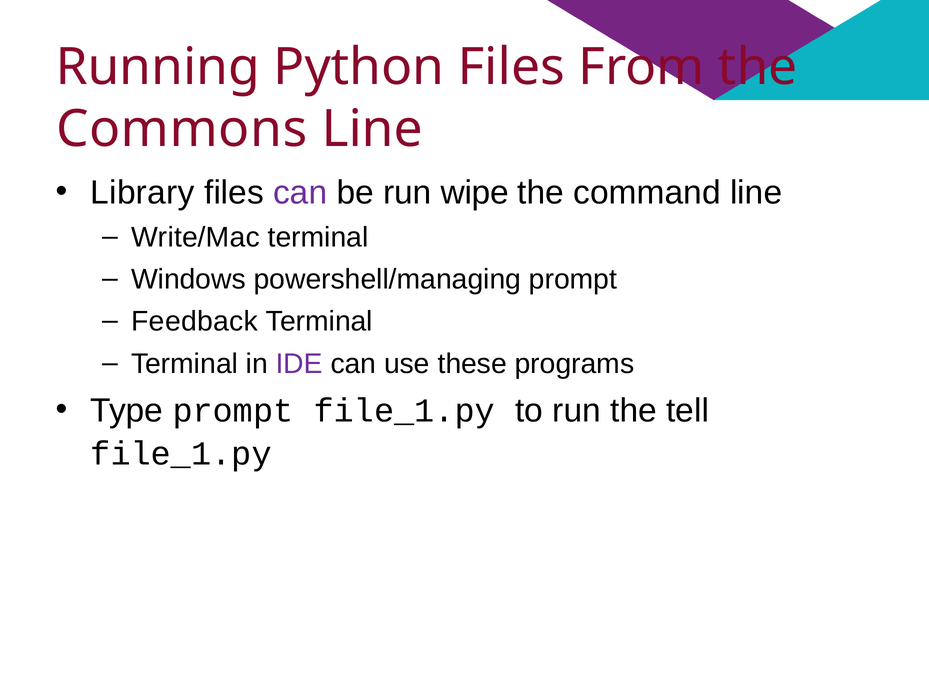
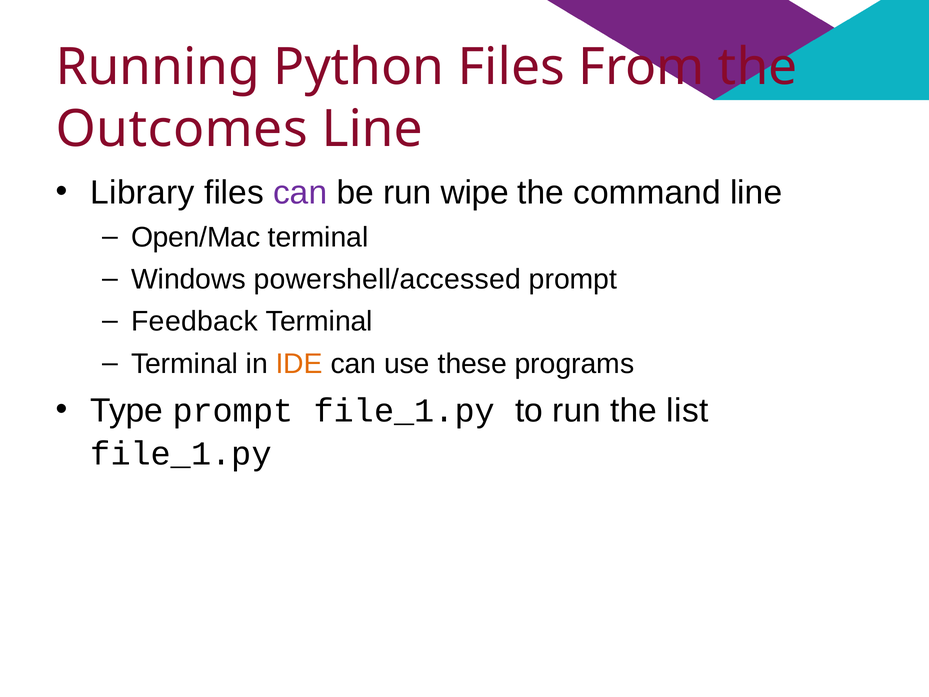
Commons: Commons -> Outcomes
Write/Mac: Write/Mac -> Open/Mac
powershell/managing: powershell/managing -> powershell/accessed
IDE colour: purple -> orange
tell: tell -> list
